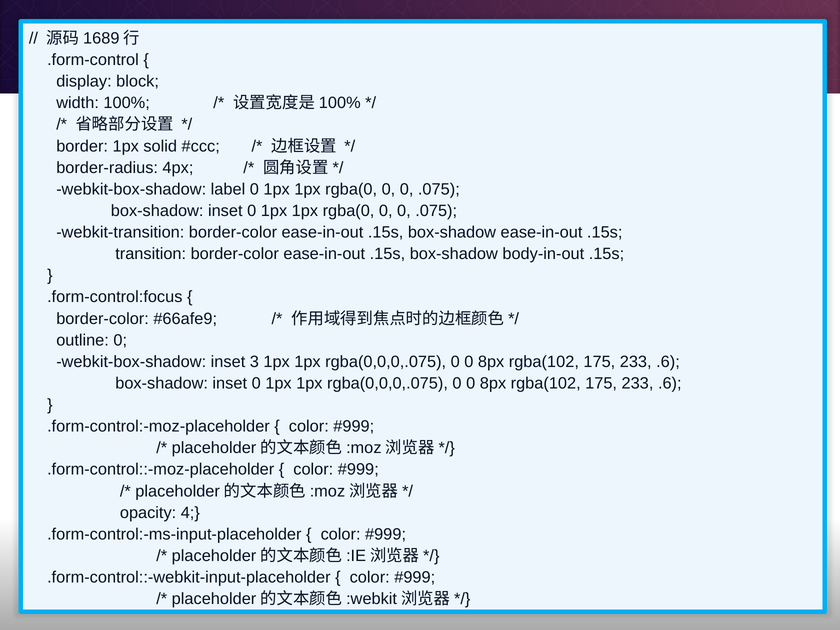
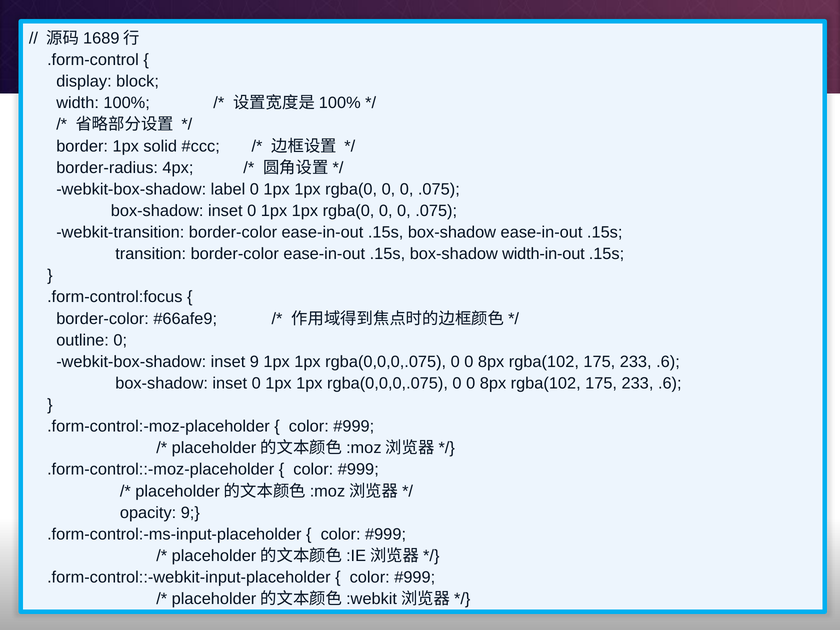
body-in-out: body-in-out -> width-in-out
3 at (254, 362): 3 -> 9
opacity 4: 4 -> 9
